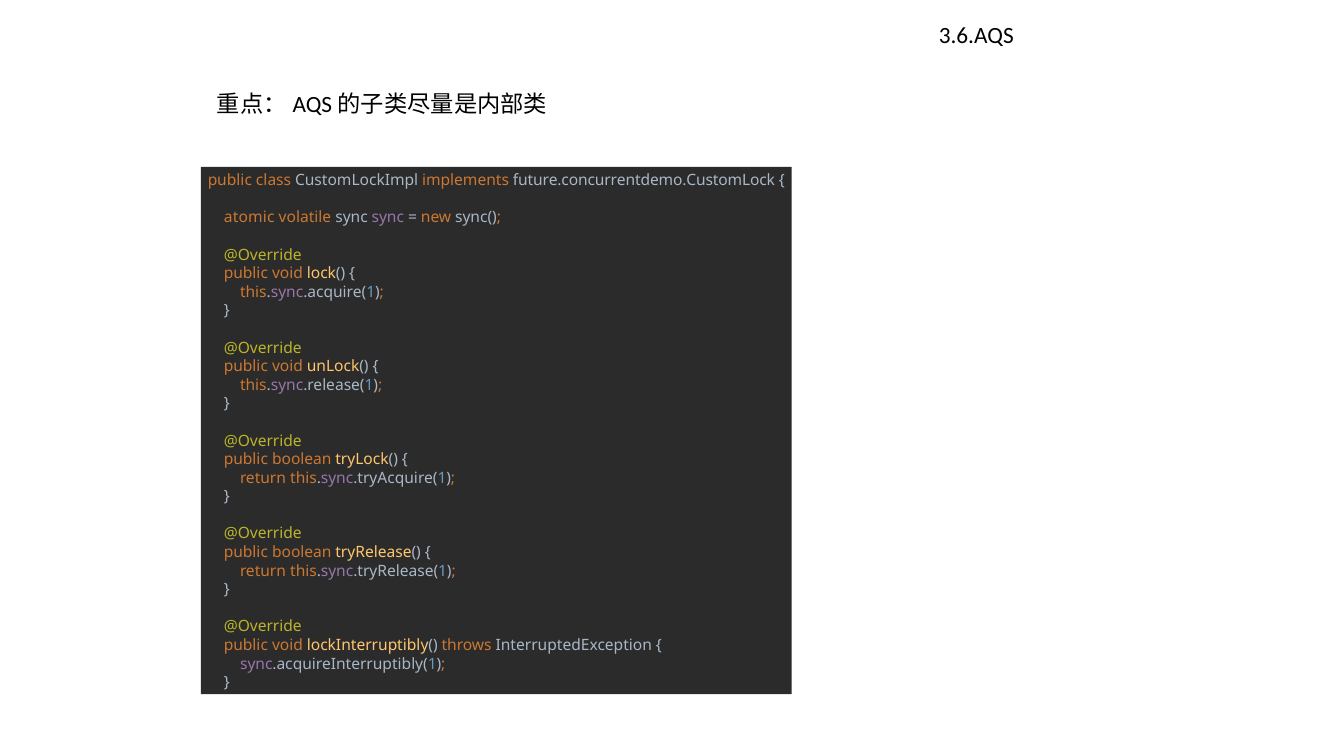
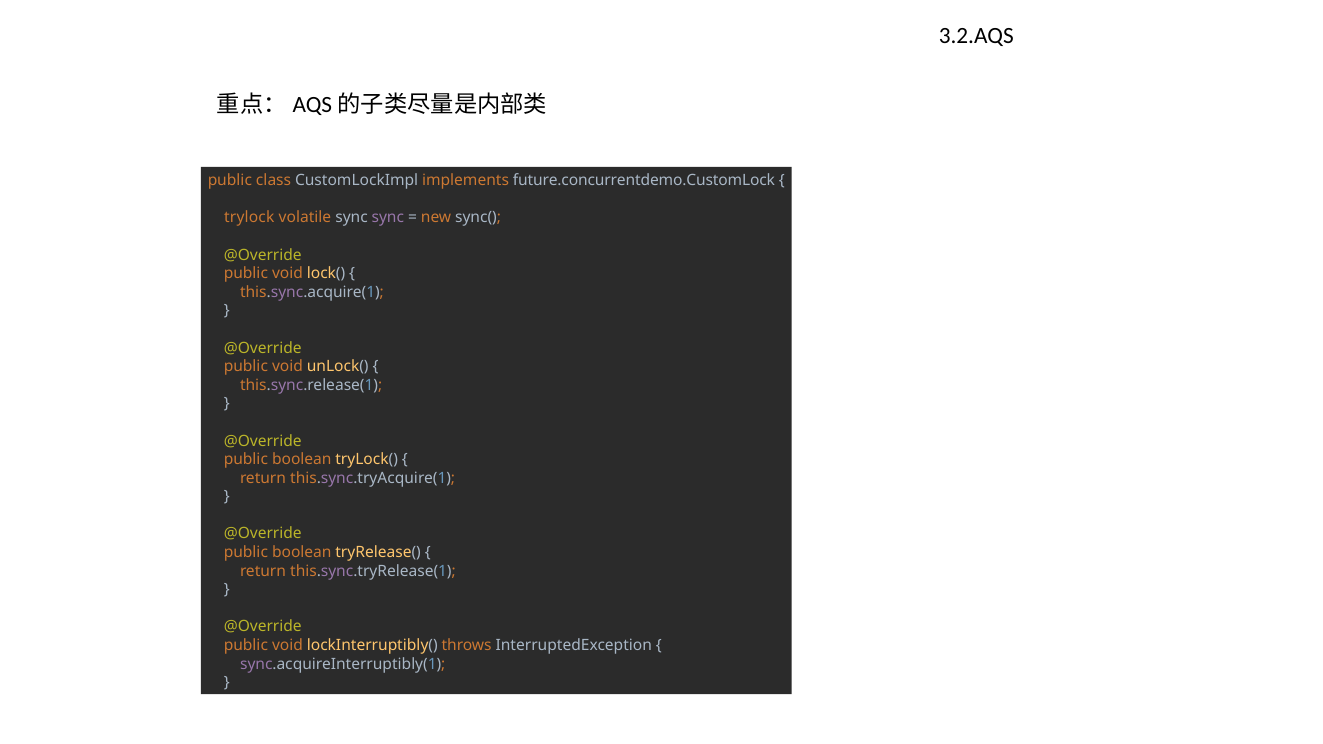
3.6.AQS: 3.6.AQS -> 3.2.AQS
atomic: atomic -> trylock
